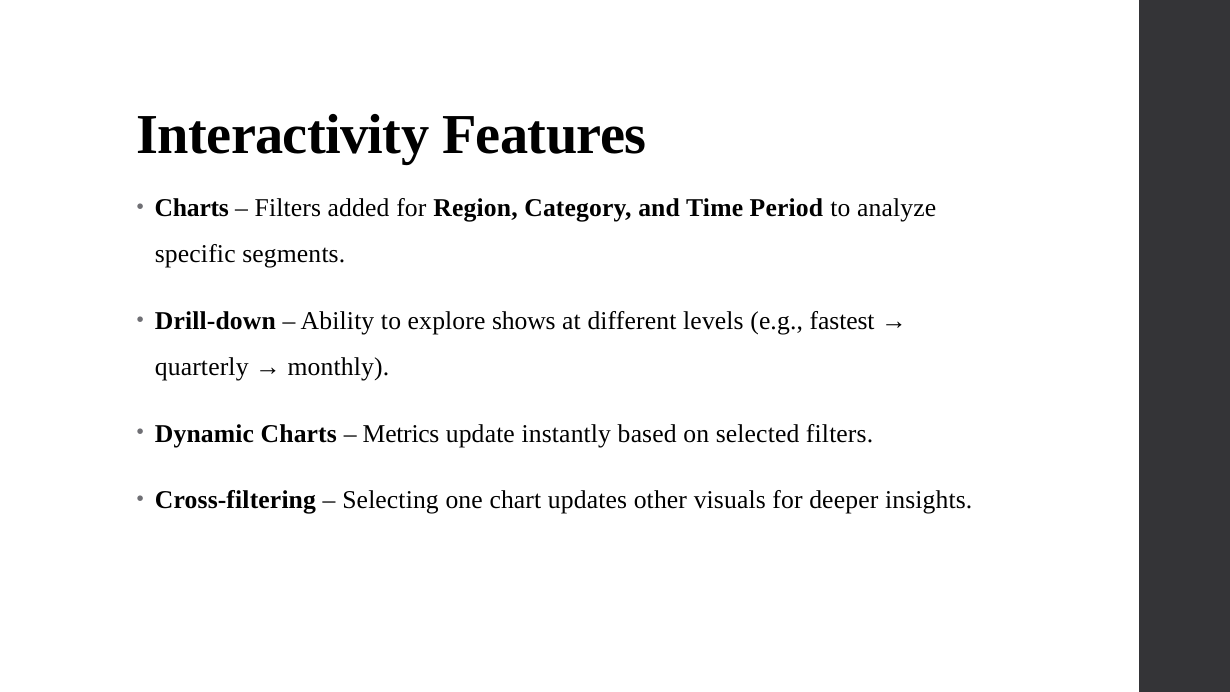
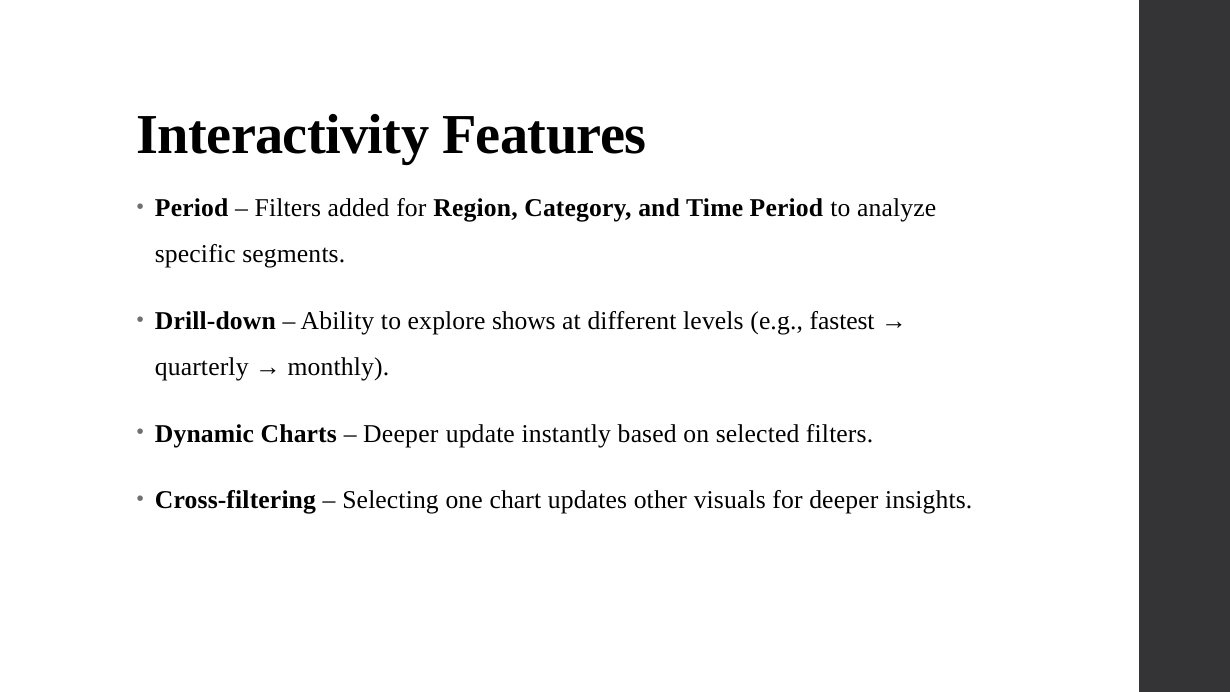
Charts at (192, 208): Charts -> Period
Metrics at (401, 434): Metrics -> Deeper
